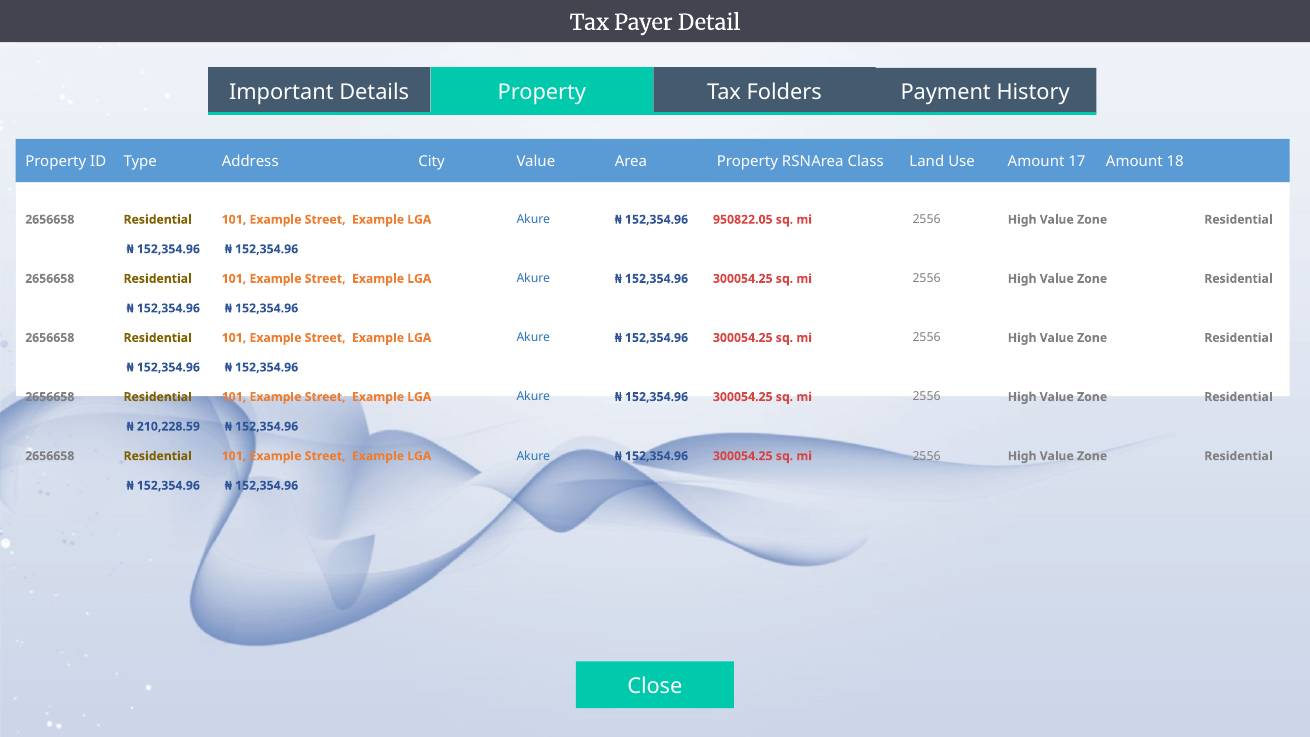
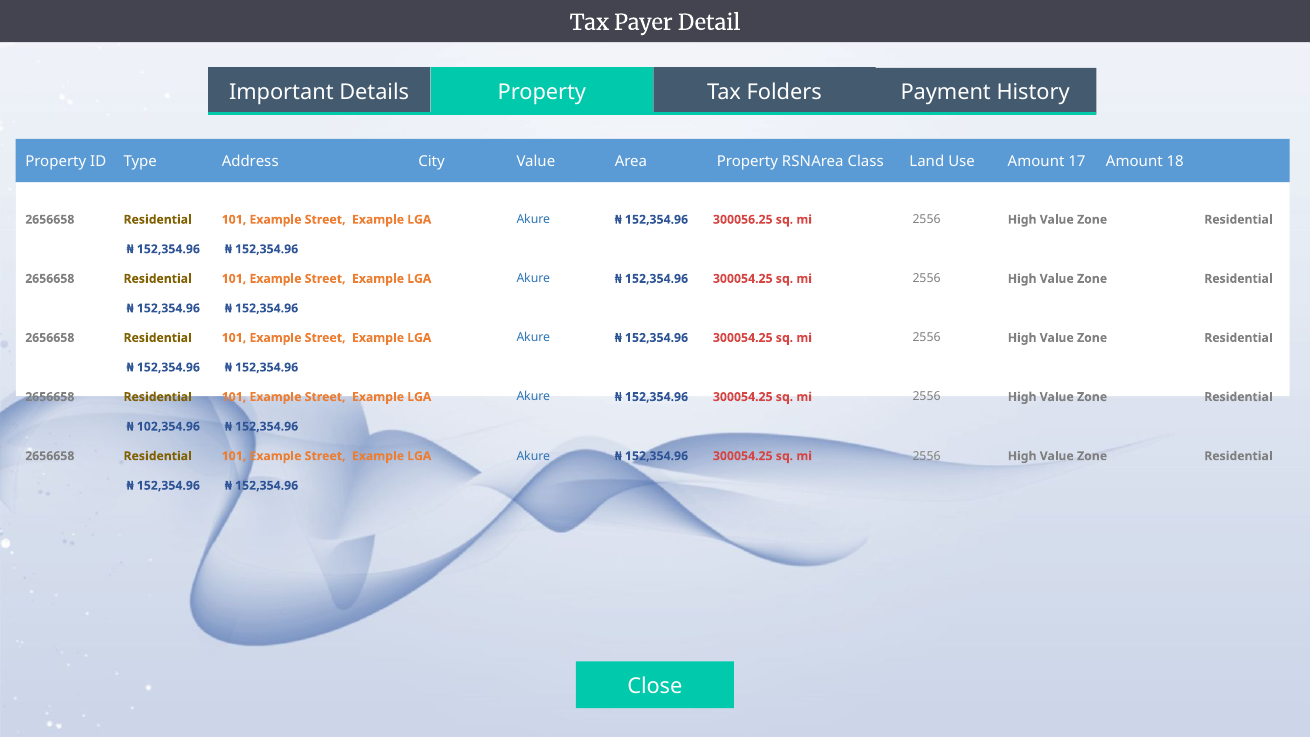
950822.05: 950822.05 -> 300056.25
210,228.59: 210,228.59 -> 102,354.96
